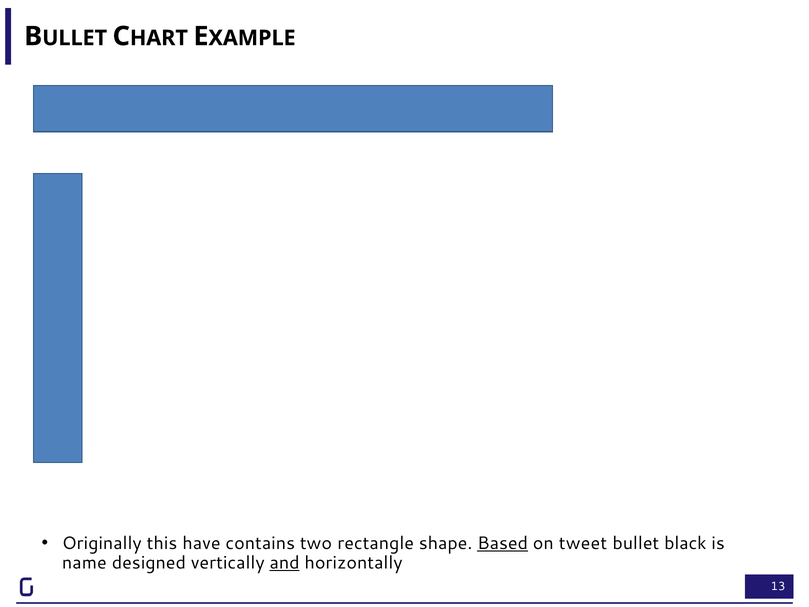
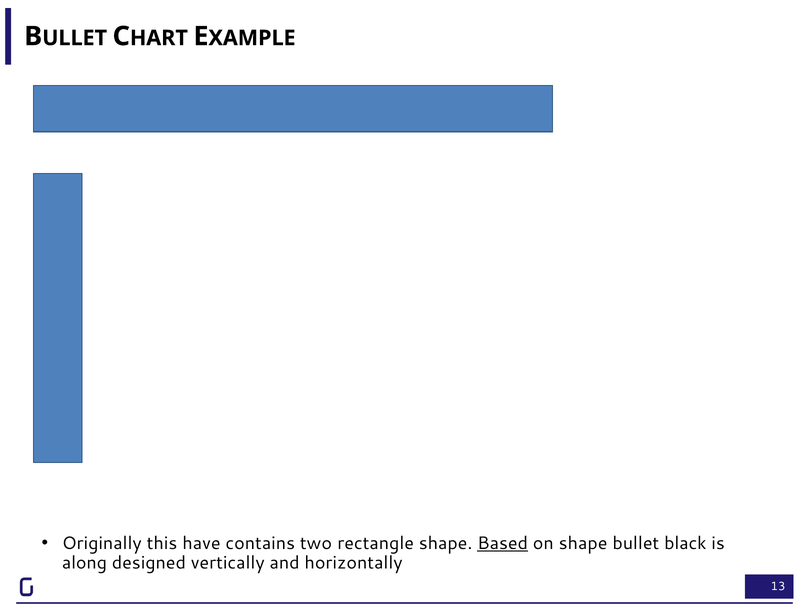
on tweet: tweet -> shape
name: name -> along
and underline: present -> none
